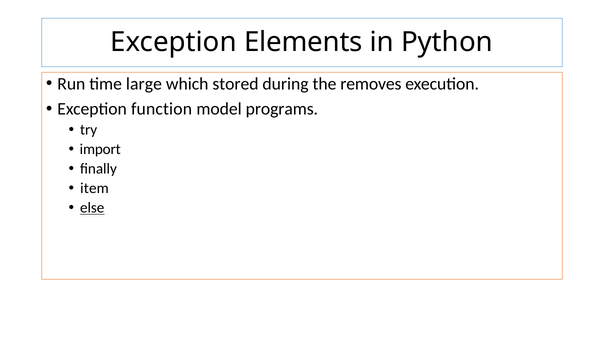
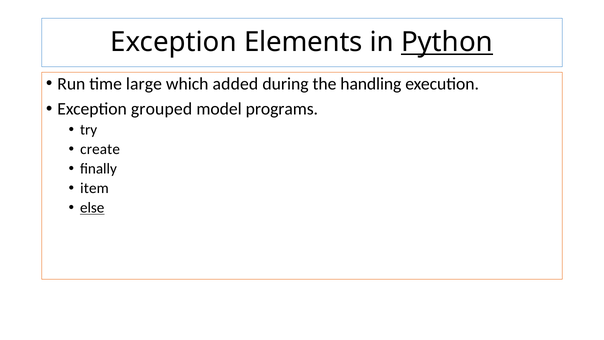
Python underline: none -> present
stored: stored -> added
removes: removes -> handling
function: function -> grouped
import: import -> create
